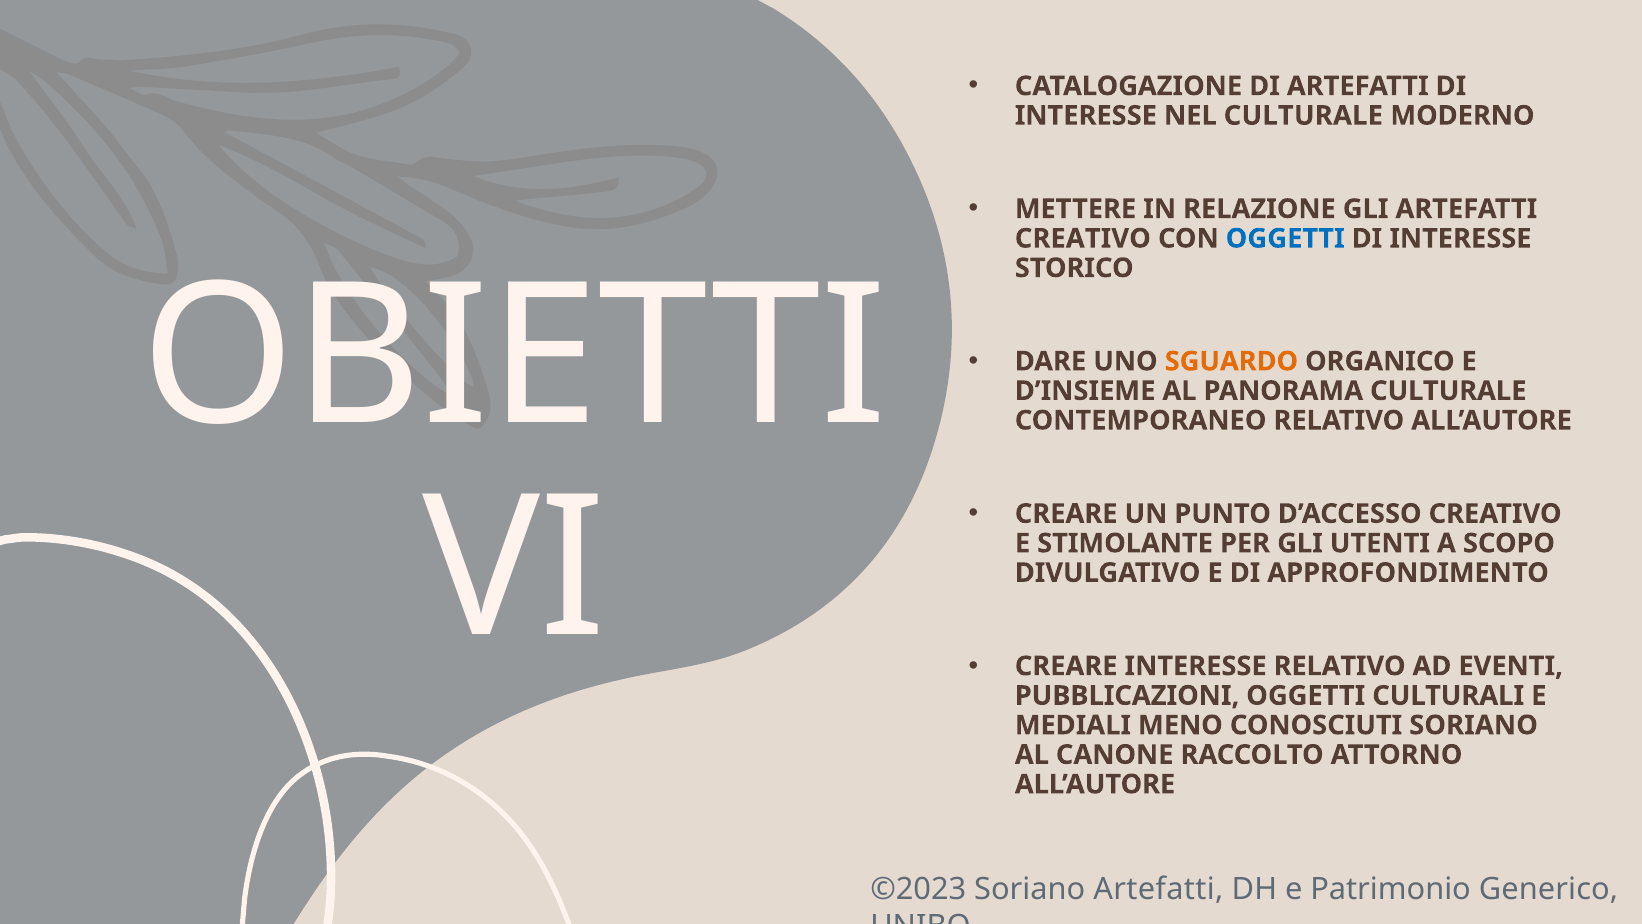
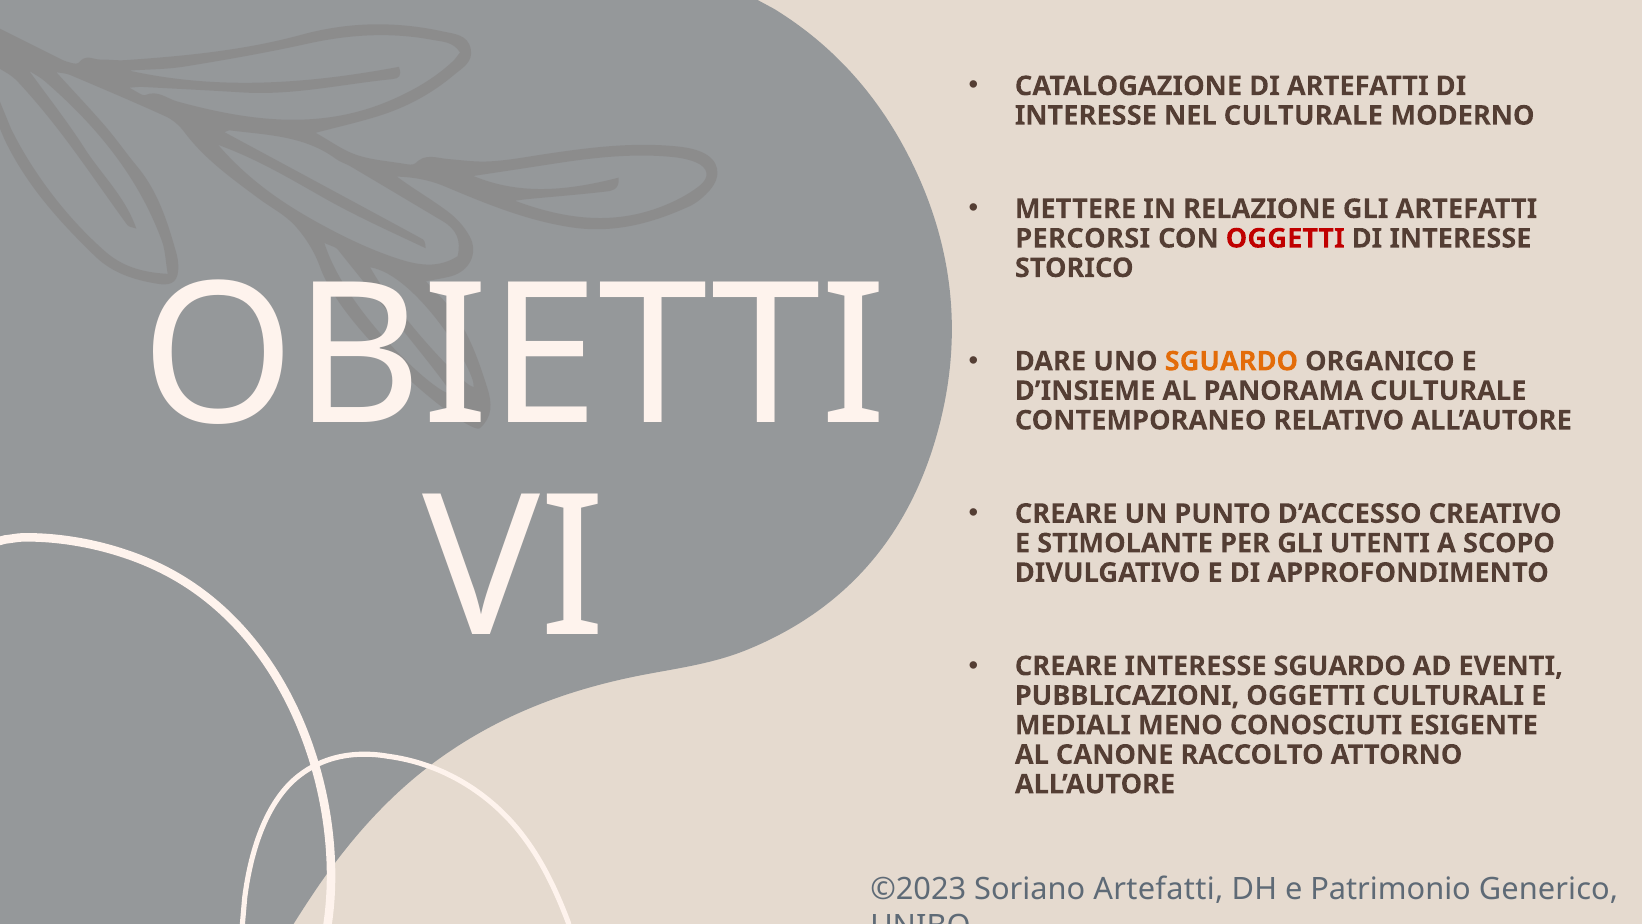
CREATIVO at (1083, 238): CREATIVO -> PERCORSI
OGGETTI at (1285, 238) colour: blue -> red
INTERESSE RELATIVO: RELATIVO -> SGUARDO
CONOSCIUTI SORIANO: SORIANO -> ESIGENTE
